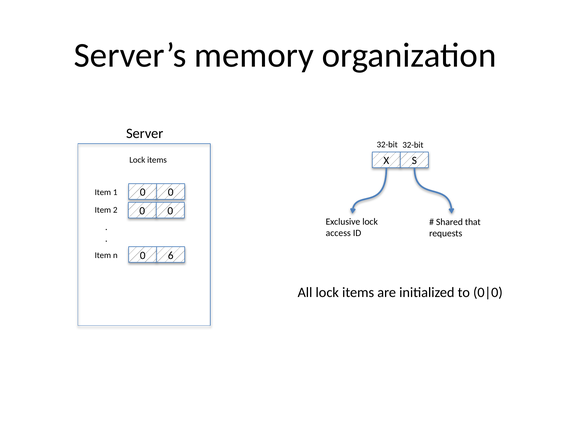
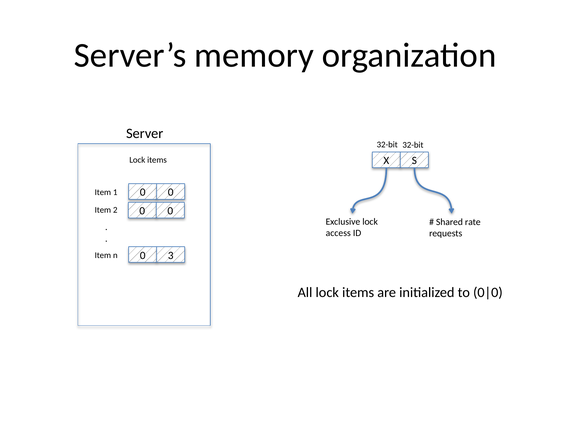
that: that -> rate
6: 6 -> 3
